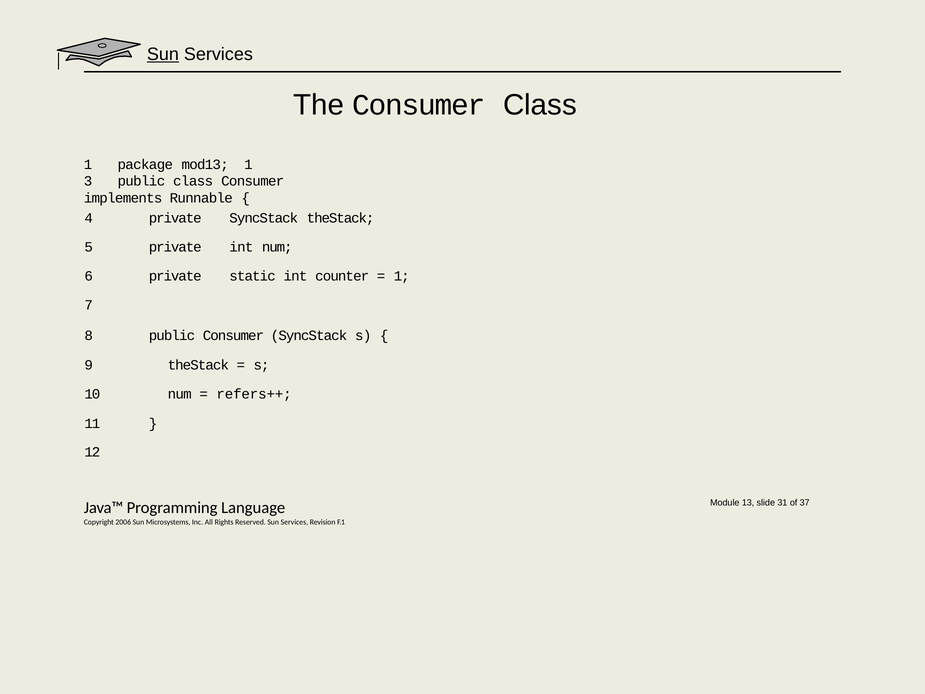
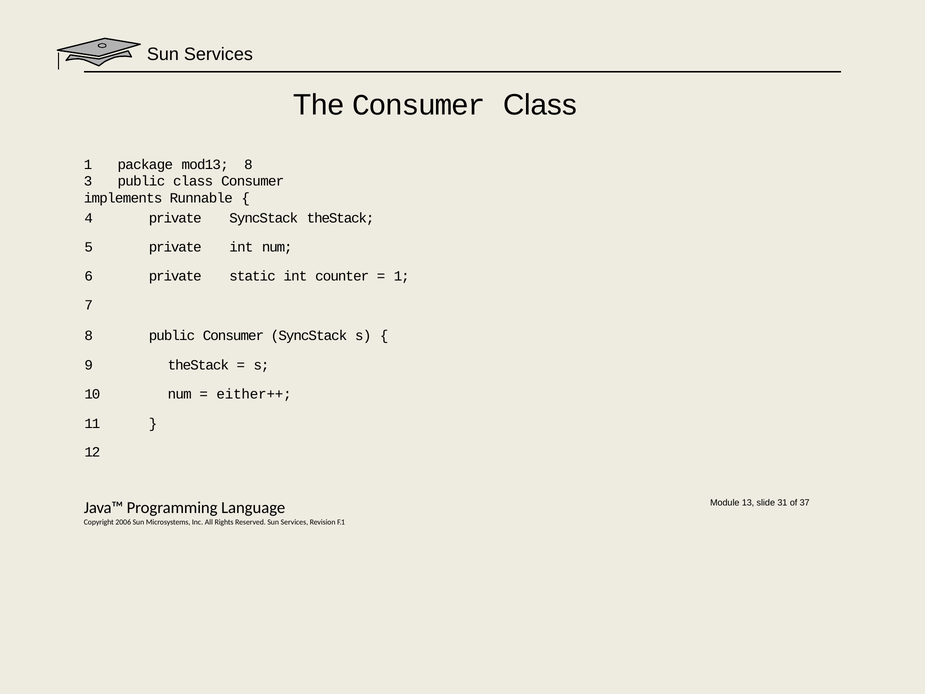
Sun at (163, 54) underline: present -> none
mod13 1: 1 -> 8
refers++: refers++ -> either++
